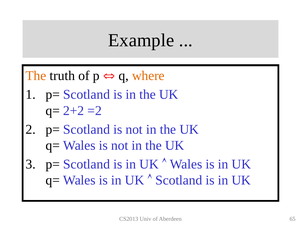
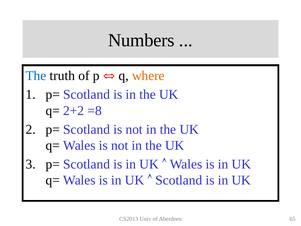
Example: Example -> Numbers
The at (36, 76) colour: orange -> blue
=2: =2 -> =8
